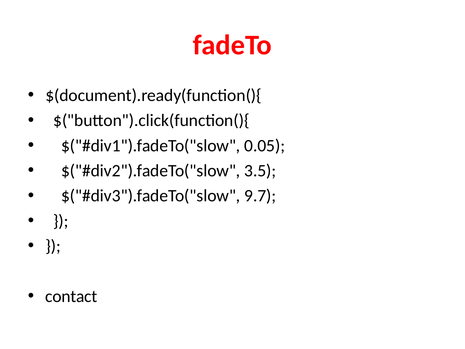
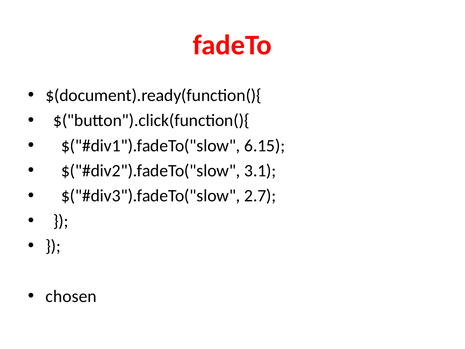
0.05: 0.05 -> 6.15
3.5: 3.5 -> 3.1
9.7: 9.7 -> 2.7
contact: contact -> chosen
